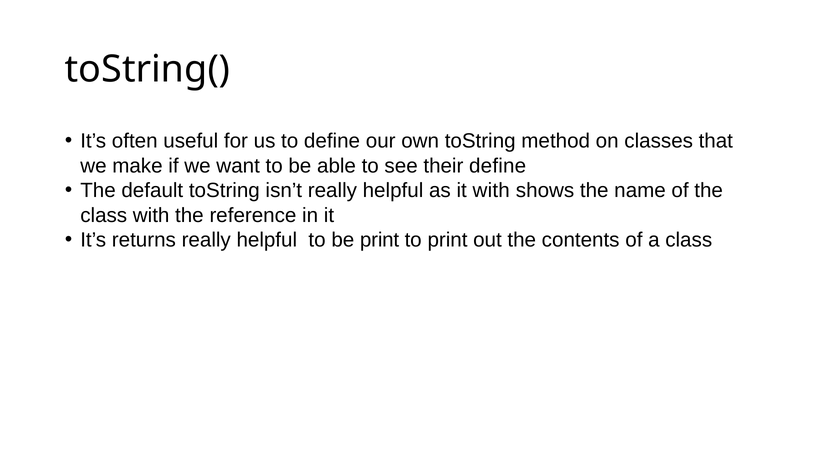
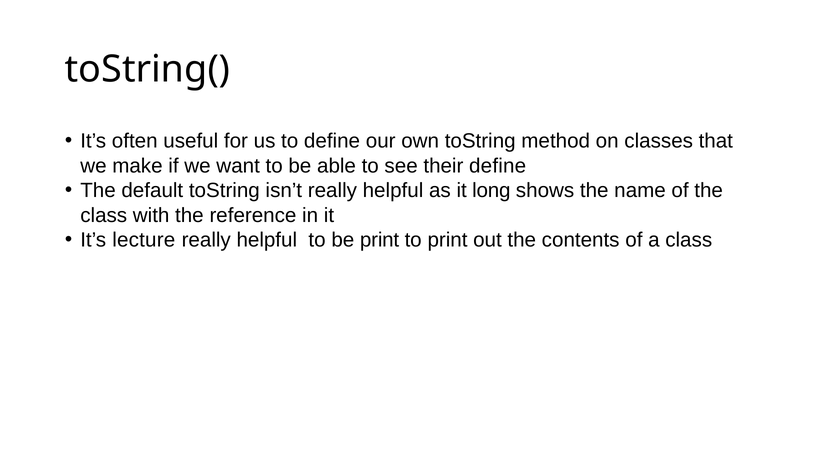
it with: with -> long
returns: returns -> lecture
